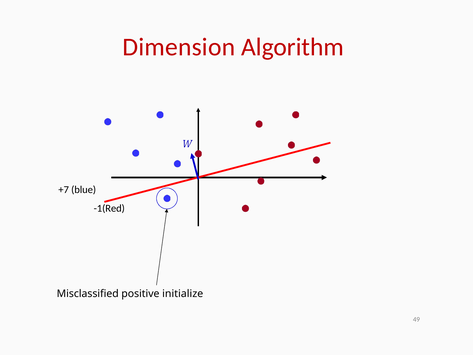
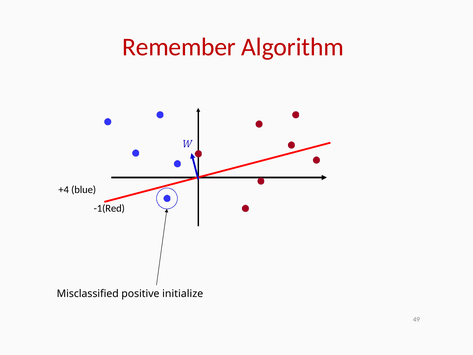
Dimension: Dimension -> Remember
+7: +7 -> +4
